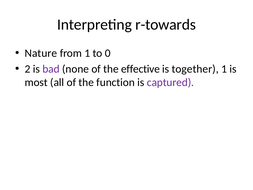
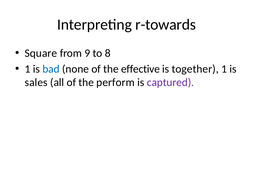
Nature: Nature -> Square
from 1: 1 -> 9
0: 0 -> 8
2 at (28, 69): 2 -> 1
bad colour: purple -> blue
most: most -> sales
function: function -> perform
